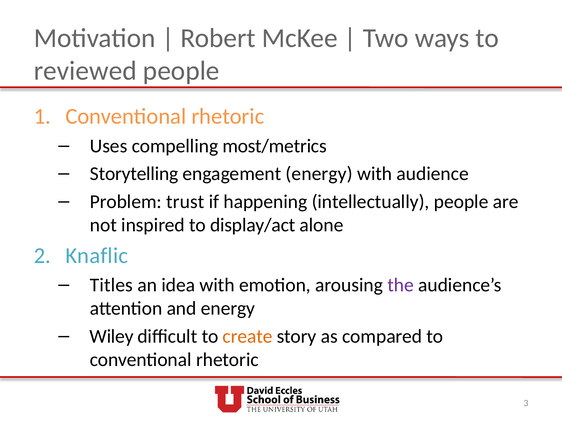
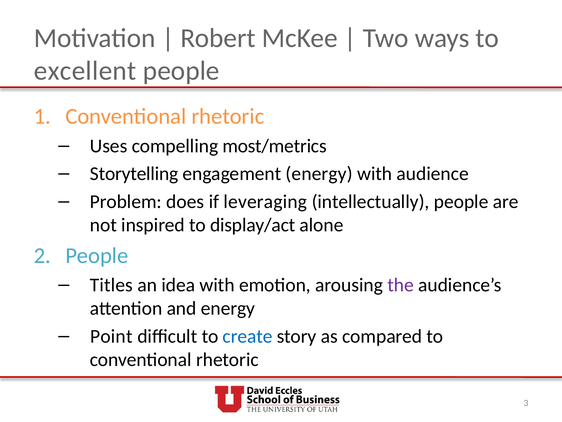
reviewed: reviewed -> excellent
trust: trust -> does
happening: happening -> leveraging
Knaflic at (97, 255): Knaflic -> People
Wiley: Wiley -> Point
create colour: orange -> blue
